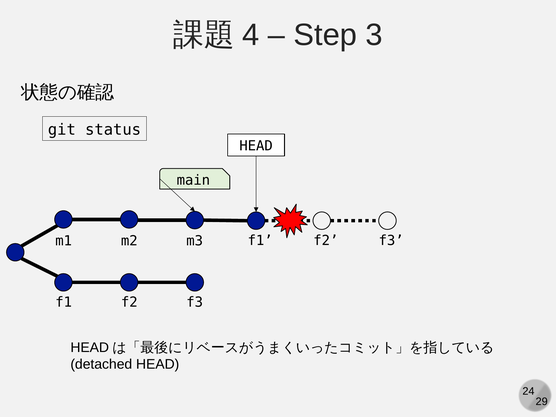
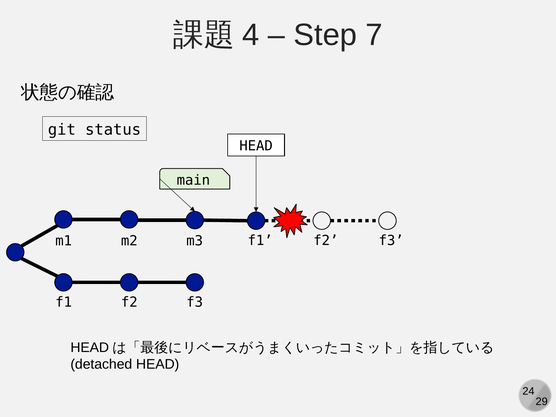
3: 3 -> 7
